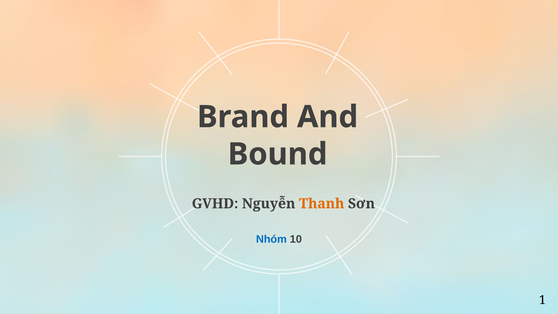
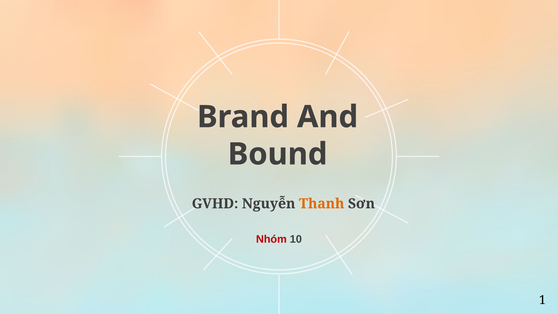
Nhóm colour: blue -> red
